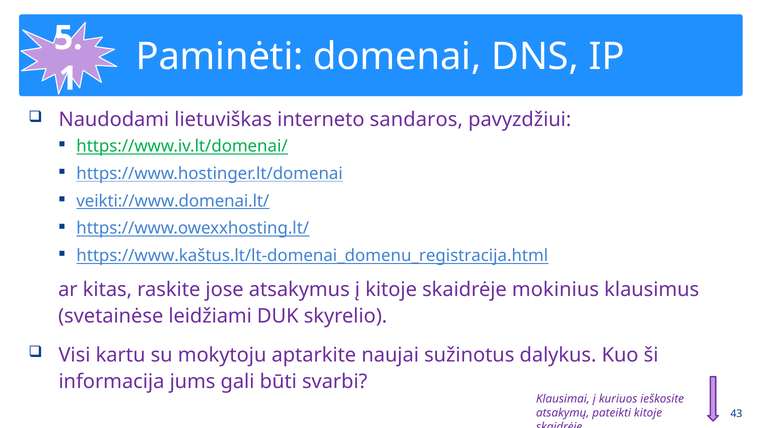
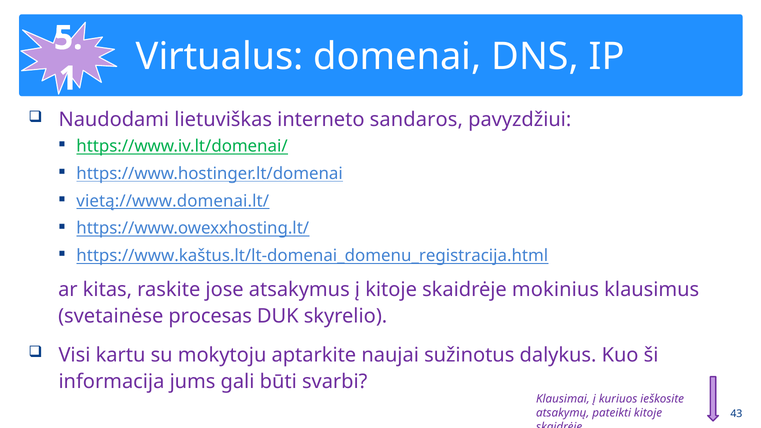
Paminėti: Paminėti -> Virtualus
veikti://www.domenai.lt/: veikti://www.domenai.lt/ -> vietą://www.domenai.lt/
leidžiami: leidžiami -> procesas
